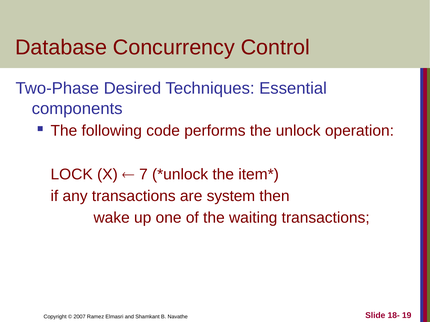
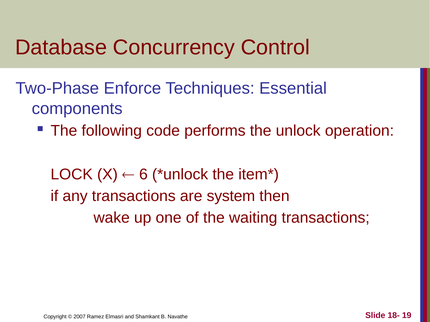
Desired: Desired -> Enforce
7: 7 -> 6
